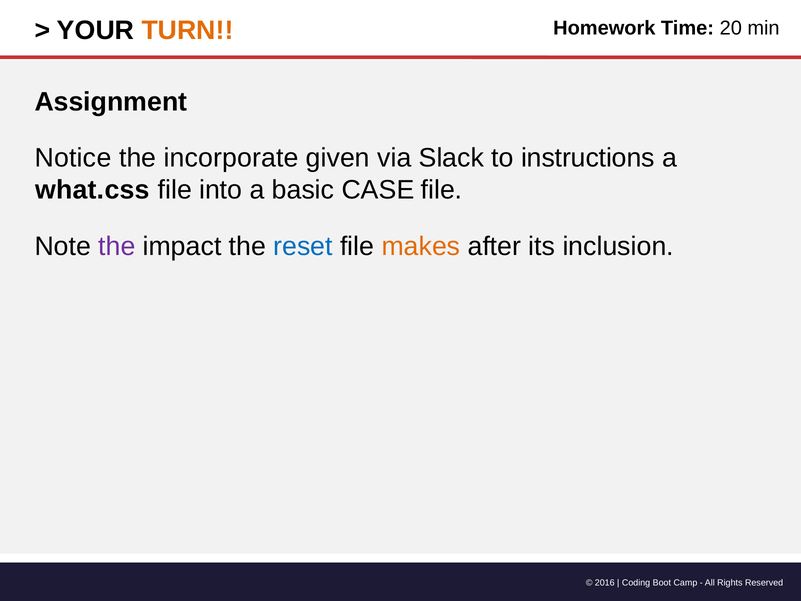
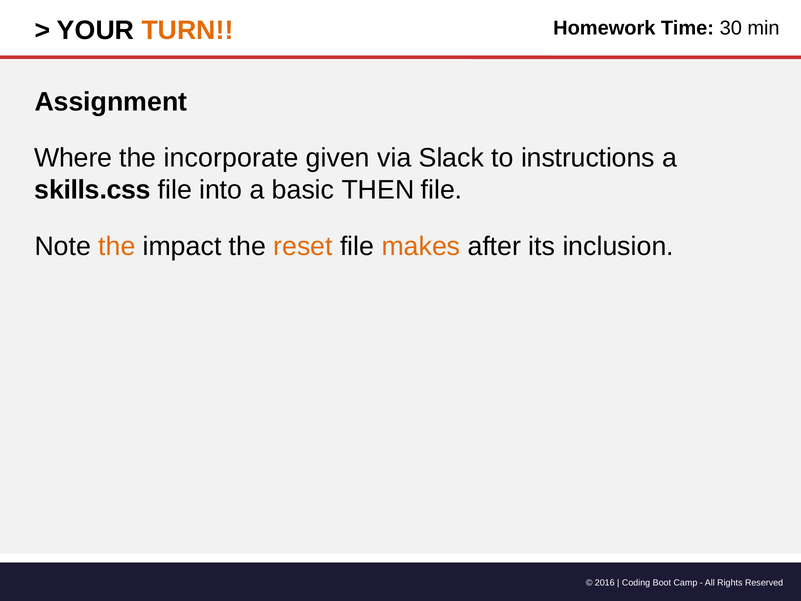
20: 20 -> 30
Notice: Notice -> Where
what.css: what.css -> skills.css
CASE: CASE -> THEN
the at (117, 246) colour: purple -> orange
reset colour: blue -> orange
